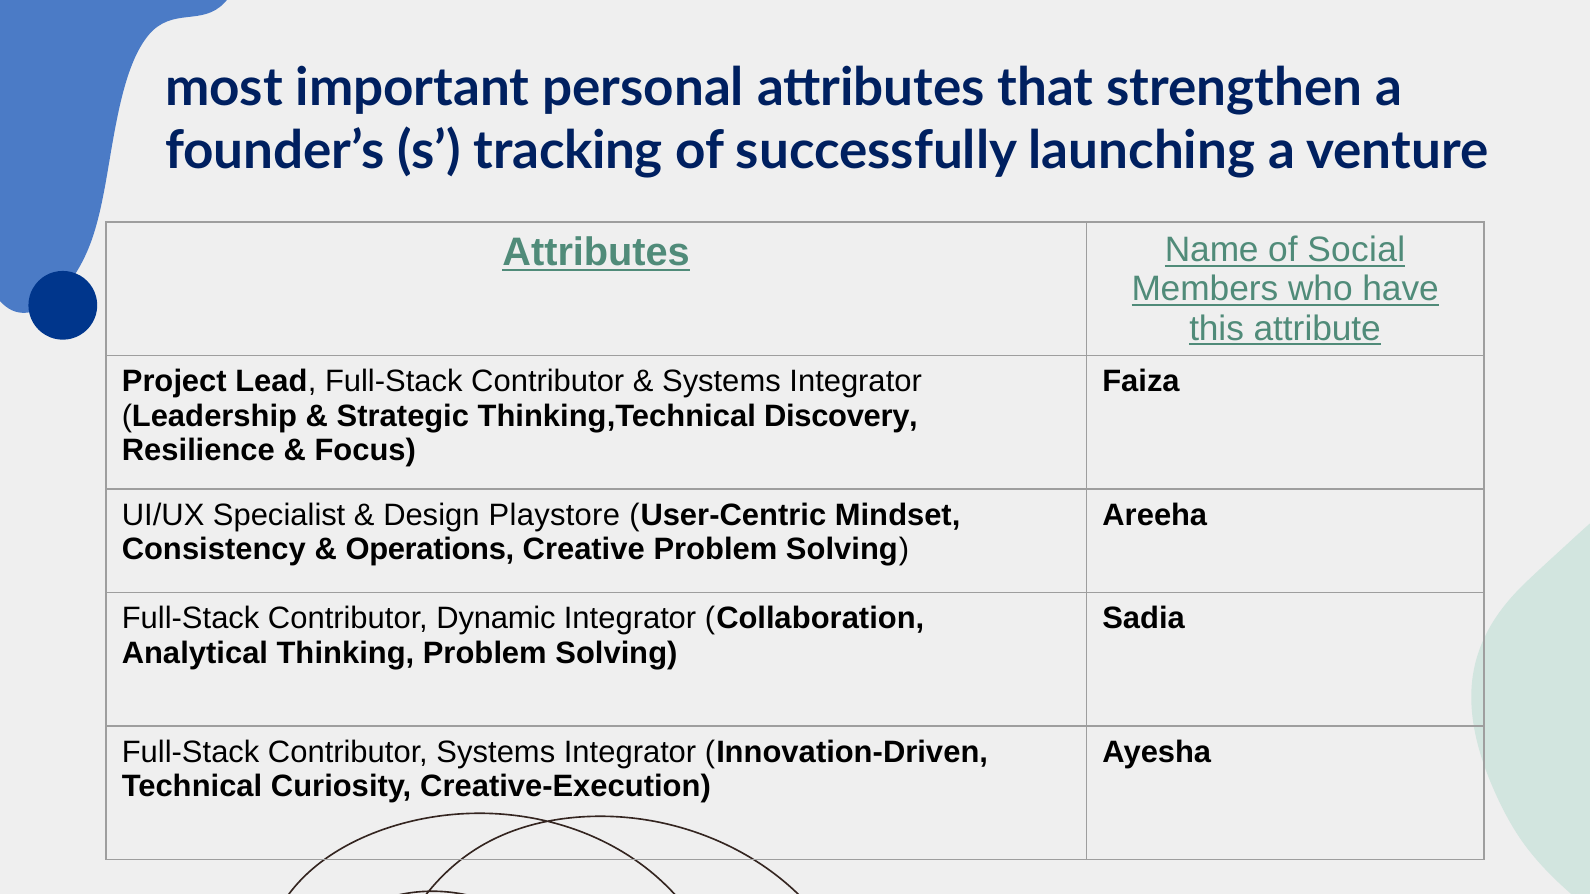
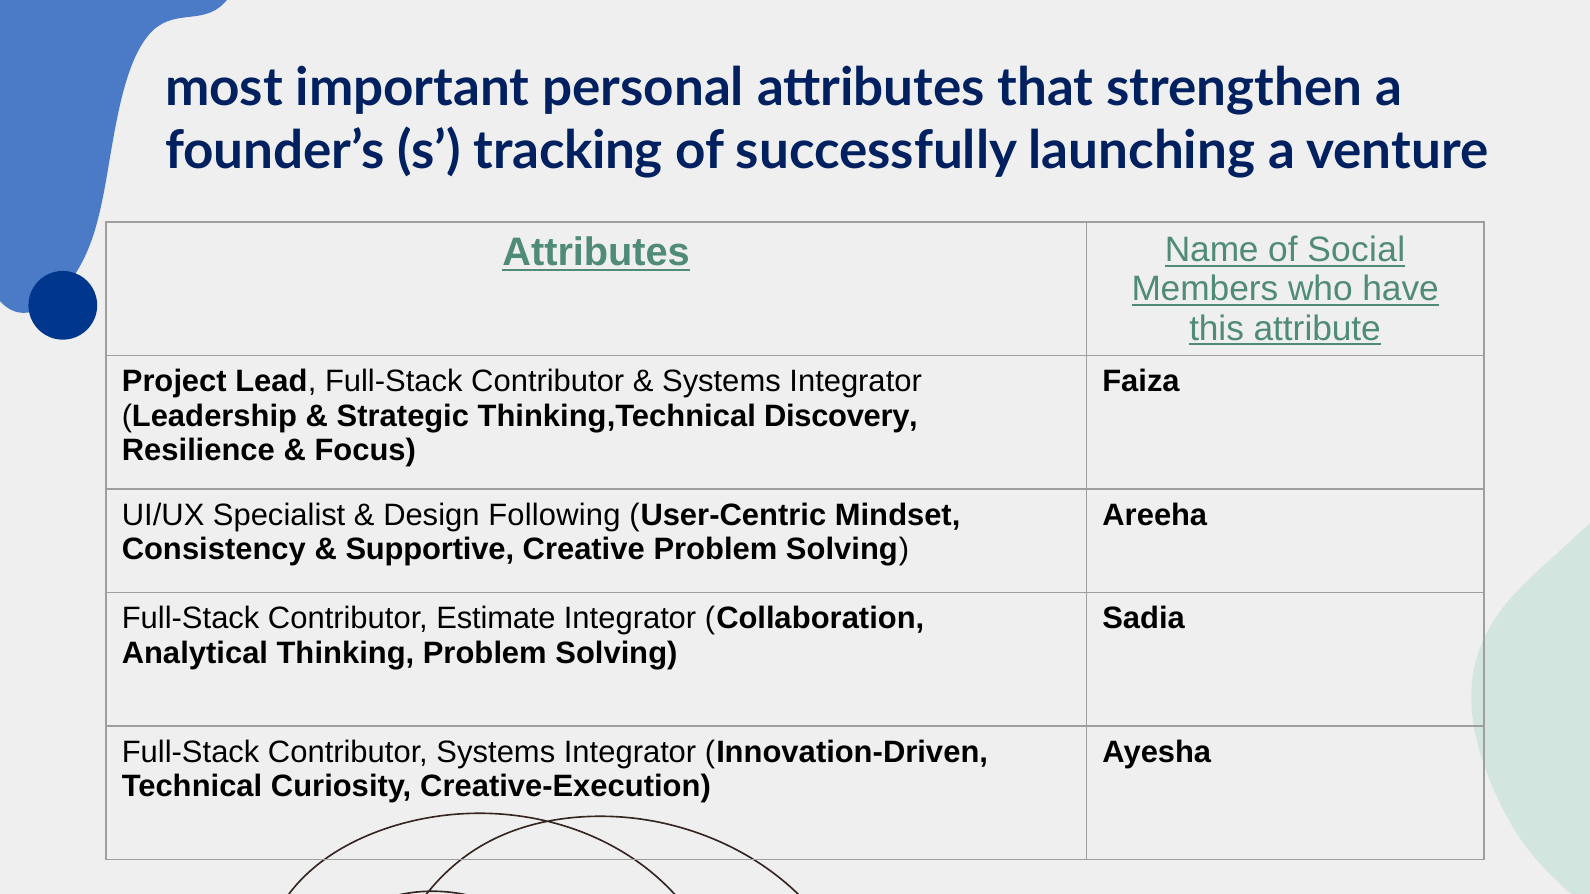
Playstore: Playstore -> Following
Operations: Operations -> Supportive
Dynamic: Dynamic -> Estimate
